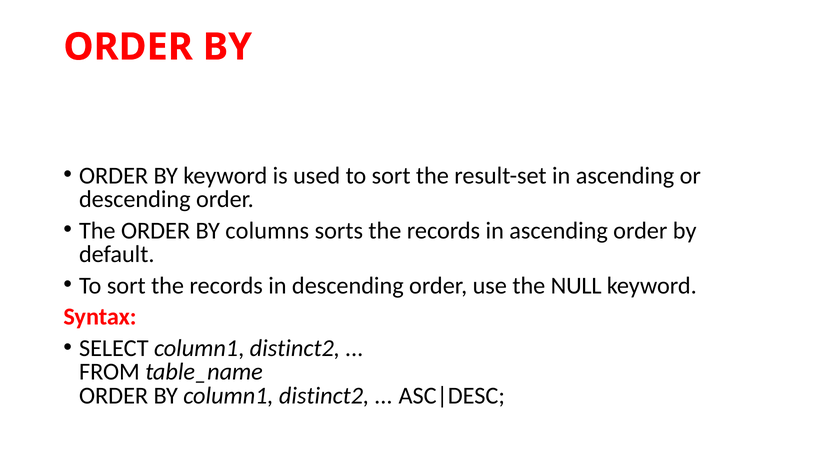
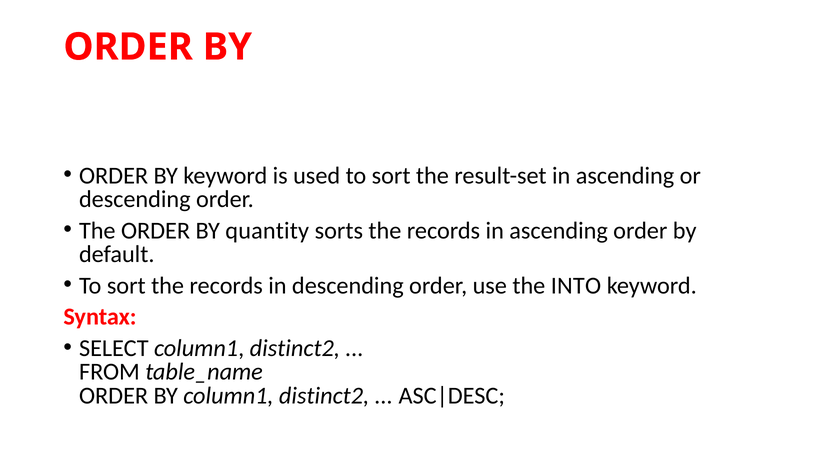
columns: columns -> quantity
NULL: NULL -> INTO
